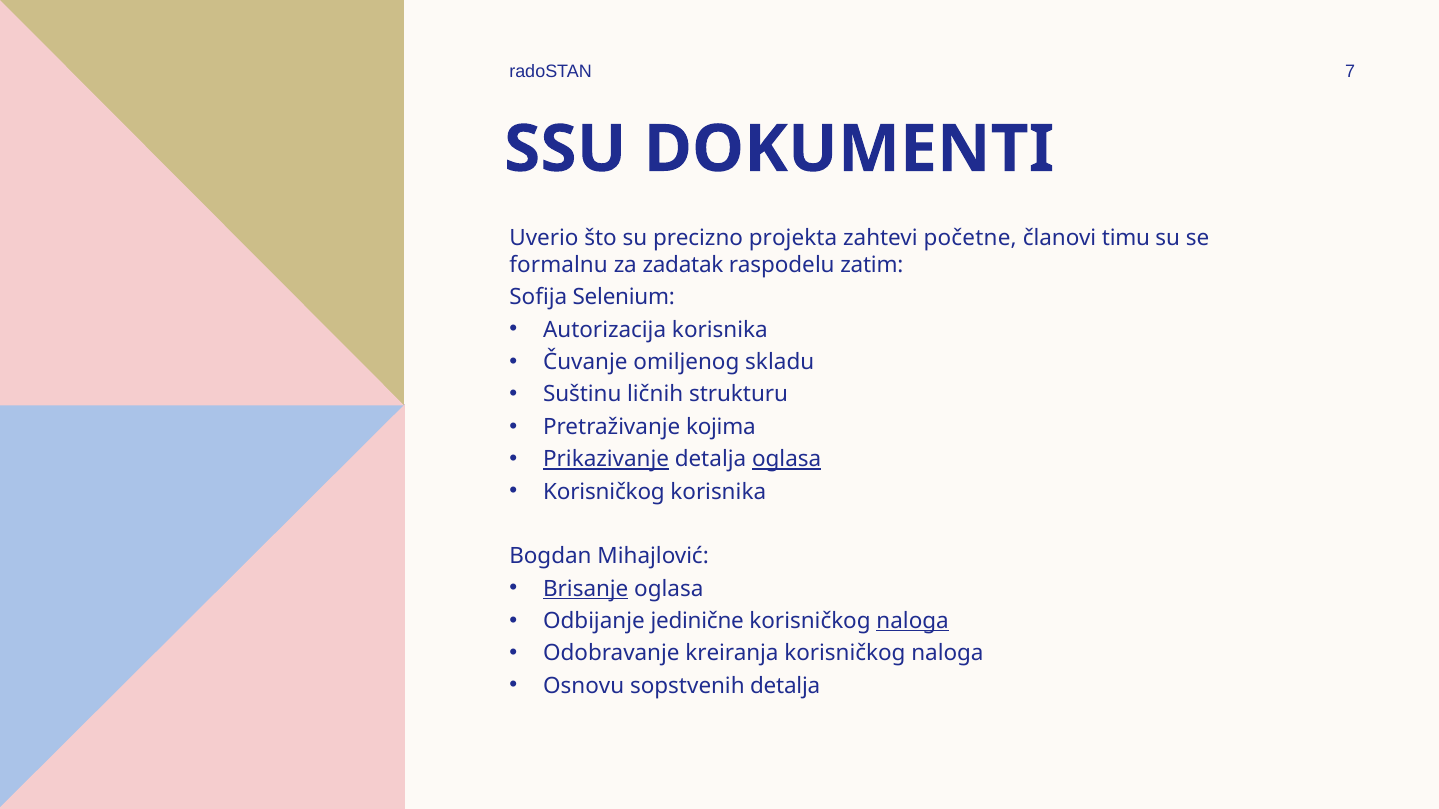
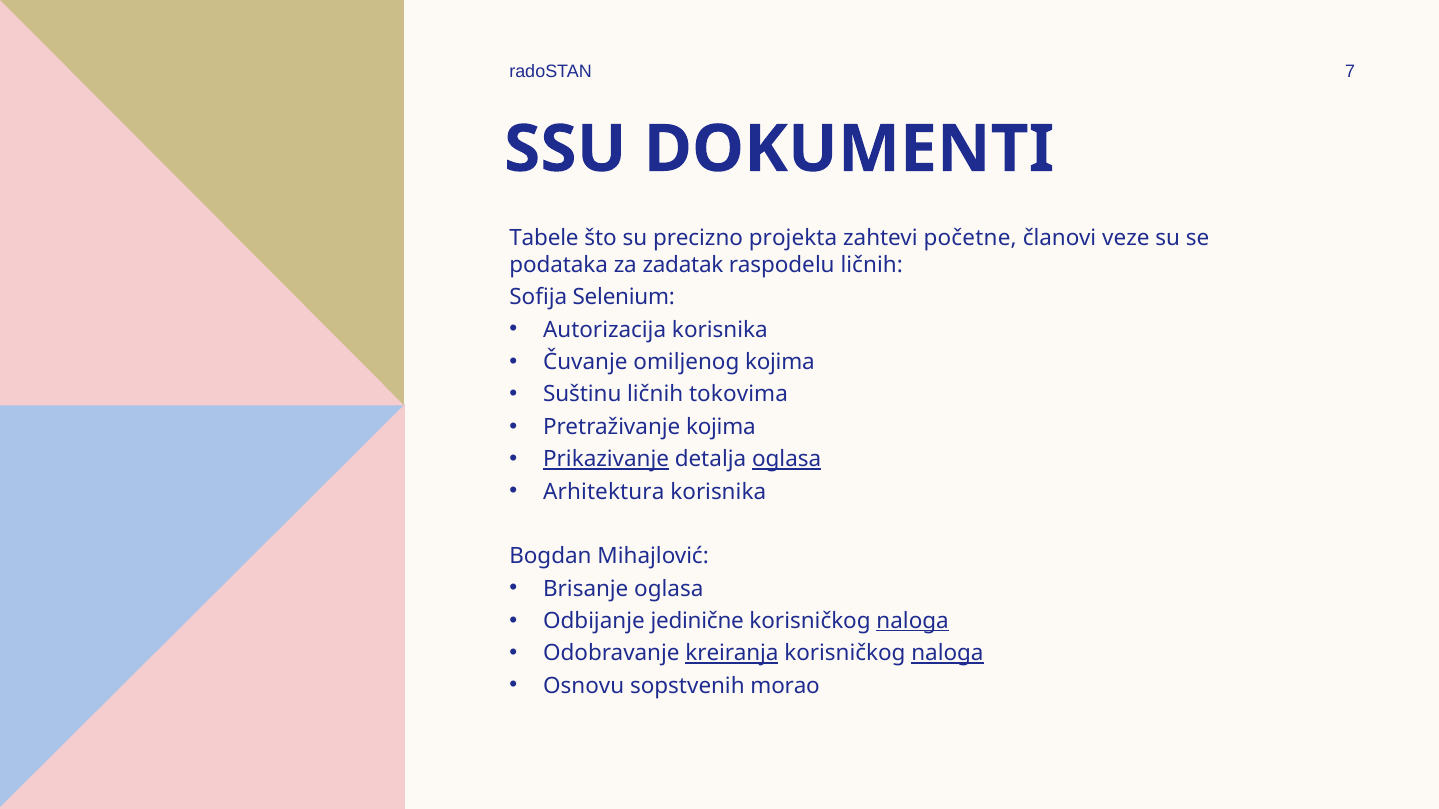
Uverio: Uverio -> Tabele
timu: timu -> veze
formalnu: formalnu -> podataka
raspodelu zatim: zatim -> ličnih
omiljenog skladu: skladu -> kojima
strukturu: strukturu -> tokovima
Korisničkog at (604, 492): Korisničkog -> Arhitektura
Brisanje underline: present -> none
kreiranja underline: none -> present
naloga at (947, 654) underline: none -> present
sopstvenih detalja: detalja -> morao
